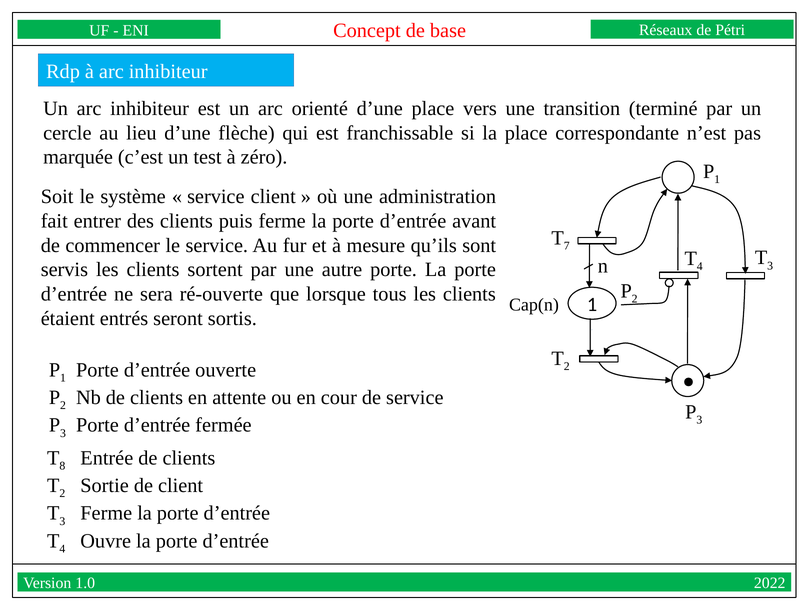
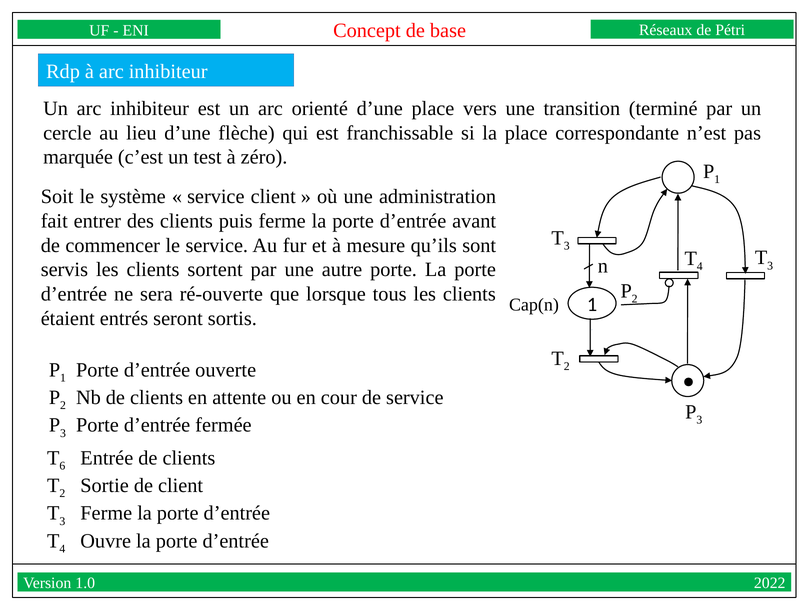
7 at (567, 246): 7 -> 3
8: 8 -> 6
